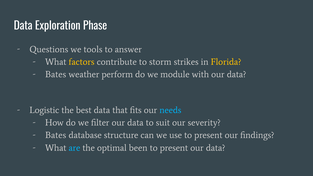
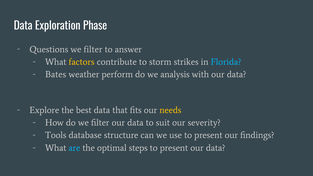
Questions we tools: tools -> filter
Florida colour: yellow -> light blue
module: module -> analysis
Logistic: Logistic -> Explore
needs colour: light blue -> yellow
Bates at (56, 135): Bates -> Tools
been: been -> steps
